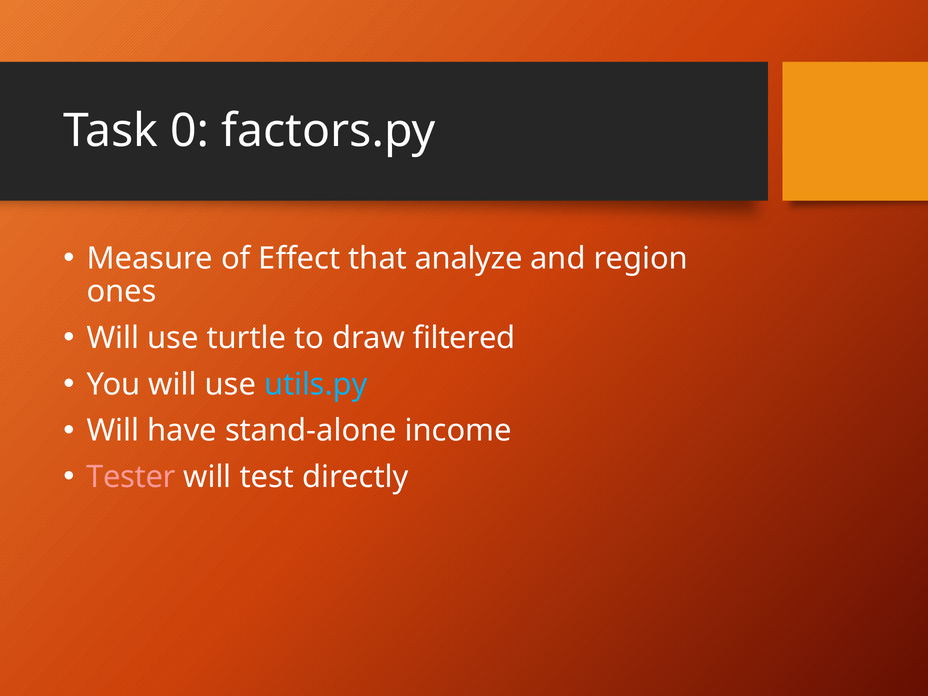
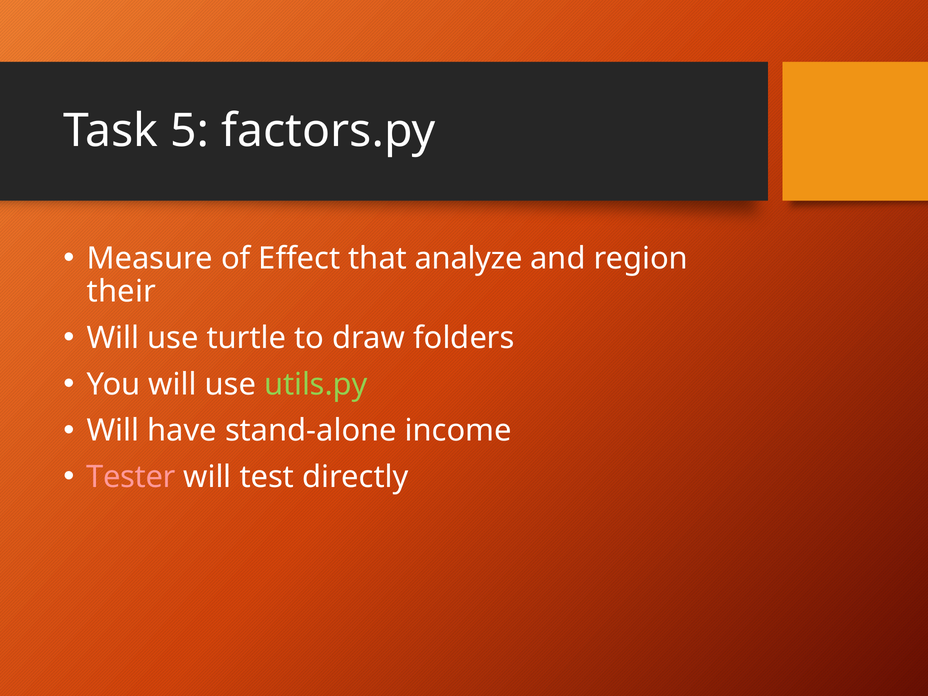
0: 0 -> 5
ones: ones -> their
filtered: filtered -> folders
utils.py colour: light blue -> light green
